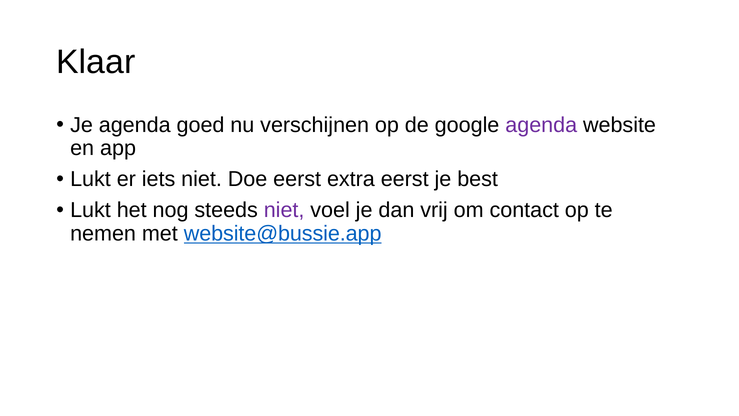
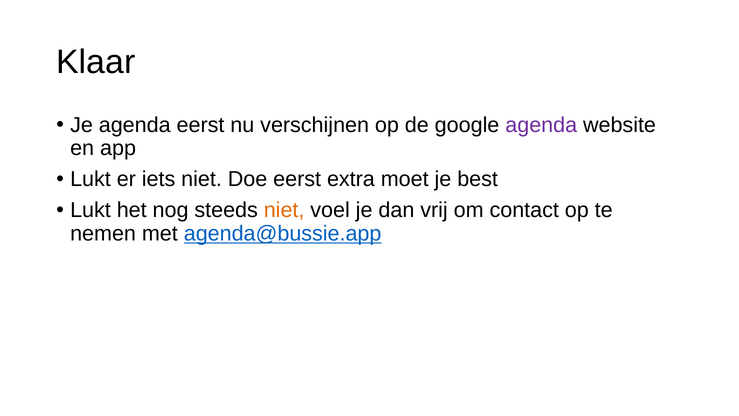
agenda goed: goed -> eerst
extra eerst: eerst -> moet
niet at (284, 210) colour: purple -> orange
website@bussie.app: website@bussie.app -> agenda@bussie.app
